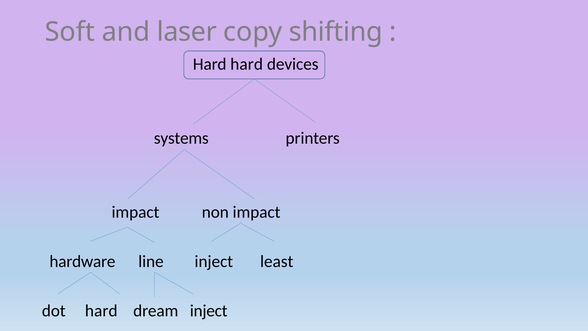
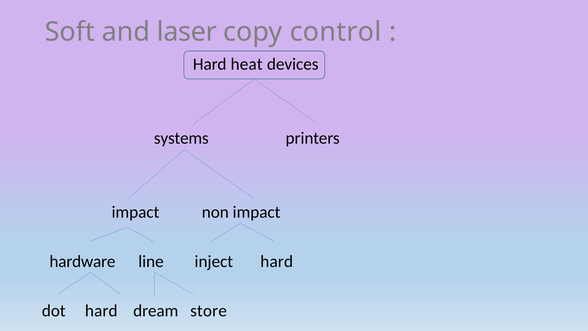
shifting: shifting -> control
Hard hard: hard -> heat
inject least: least -> hard
dream inject: inject -> store
